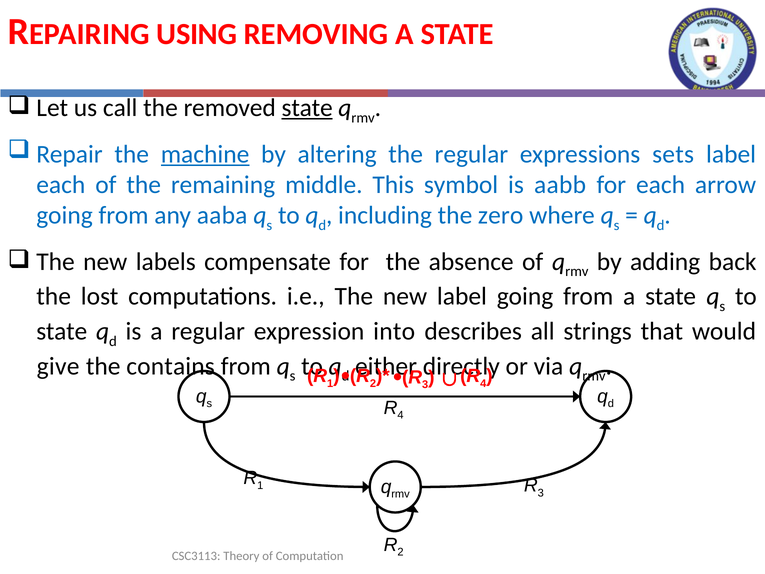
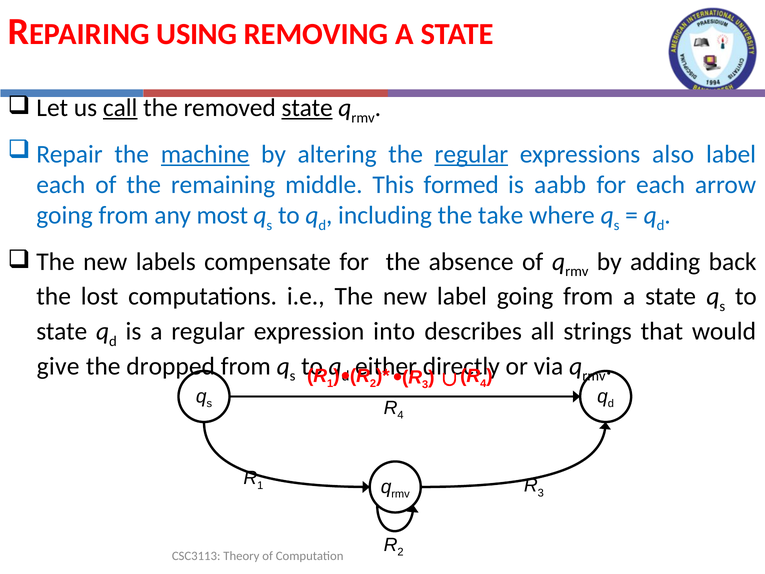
call underline: none -> present
regular at (471, 154) underline: none -> present
sets: sets -> also
symbol: symbol -> formed
aaba: aaba -> most
zero: zero -> take
contains: contains -> dropped
